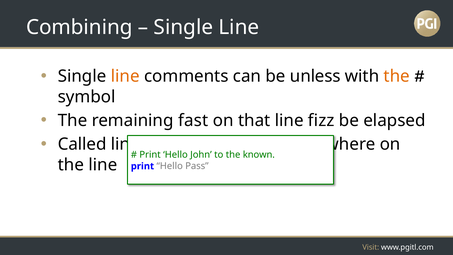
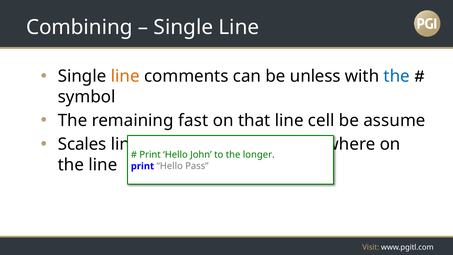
the at (397, 76) colour: orange -> blue
fizz: fizz -> cell
elapsed: elapsed -> assume
Called: Called -> Scales
known: known -> longer
